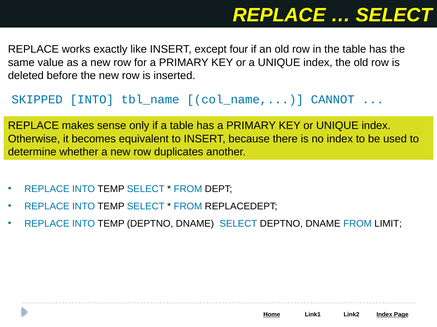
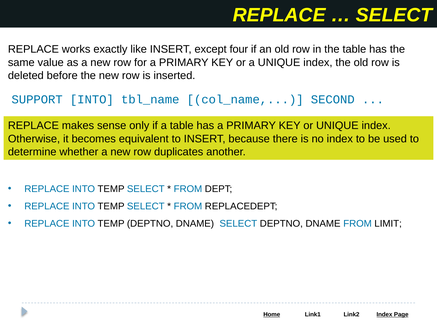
SKIPPED: SKIPPED -> SUPPORT
CANNOT: CANNOT -> SECOND
